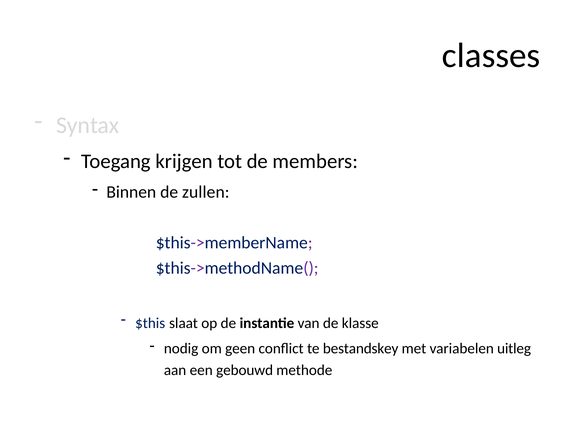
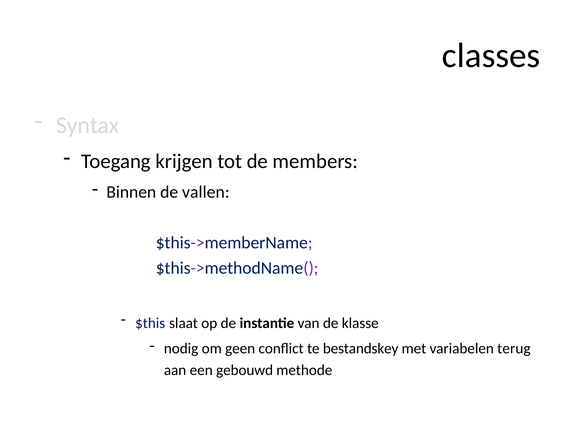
zullen: zullen -> vallen
uitleg: uitleg -> terug
